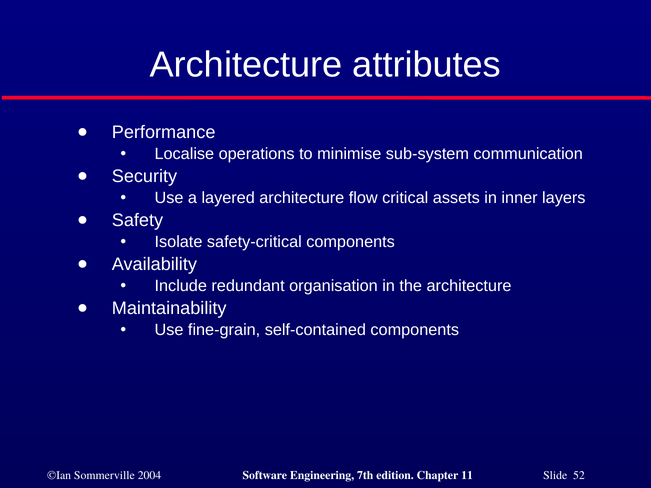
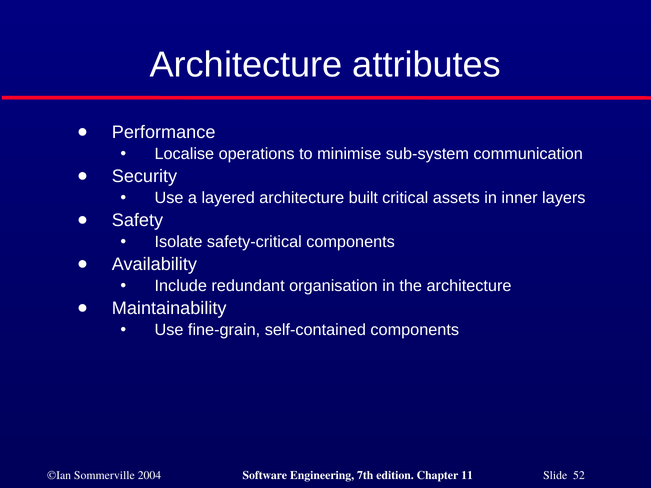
flow: flow -> built
